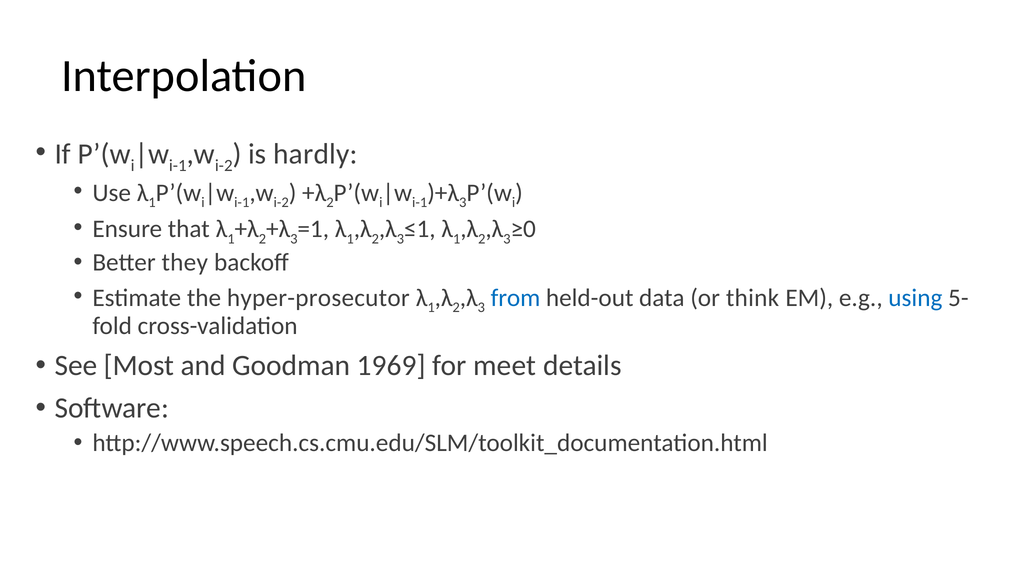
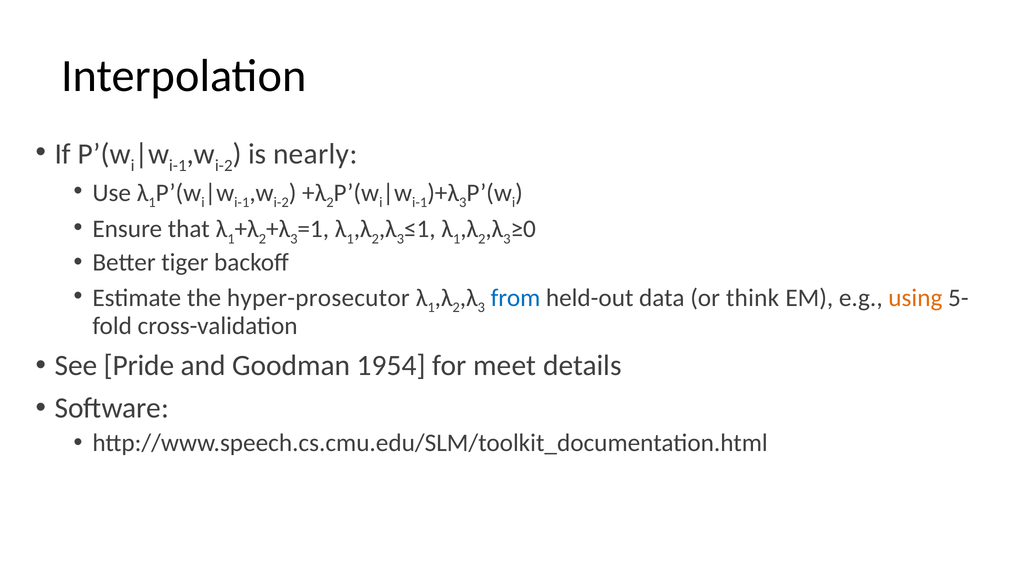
hardly: hardly -> nearly
they: they -> tiger
using colour: blue -> orange
Most: Most -> Pride
1969: 1969 -> 1954
